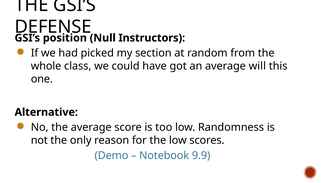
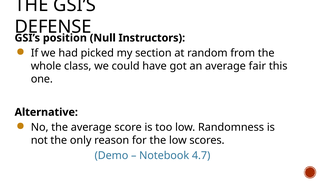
will: will -> fair
9.9: 9.9 -> 4.7
